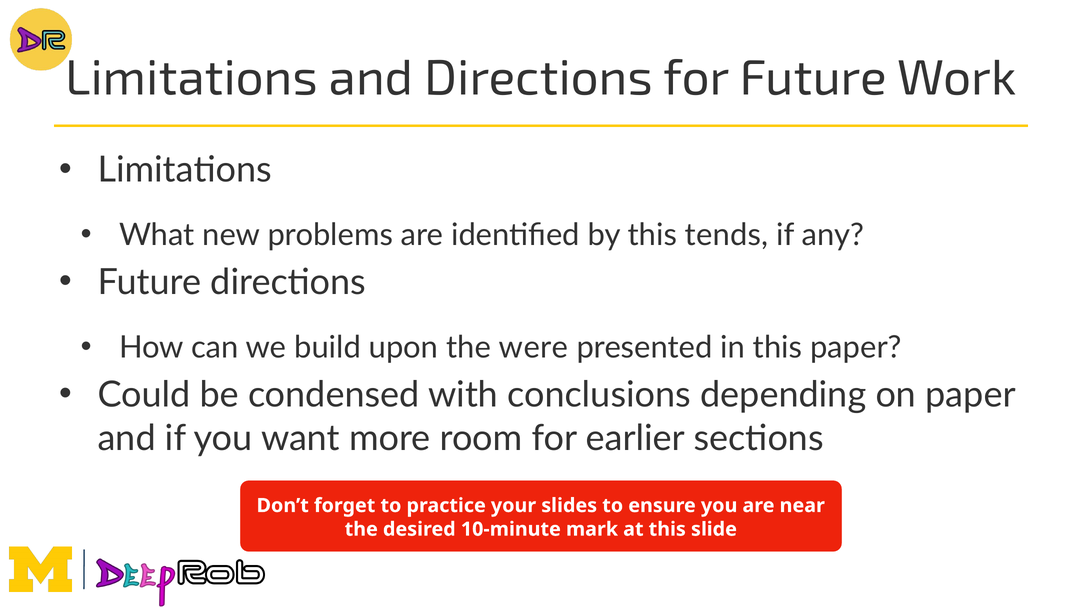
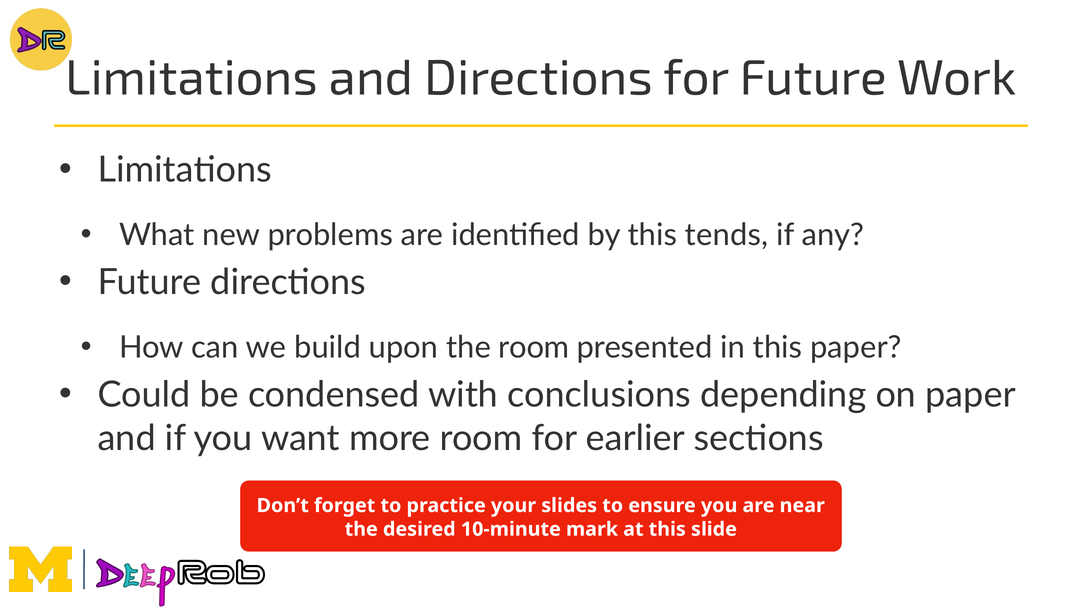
the were: were -> room
